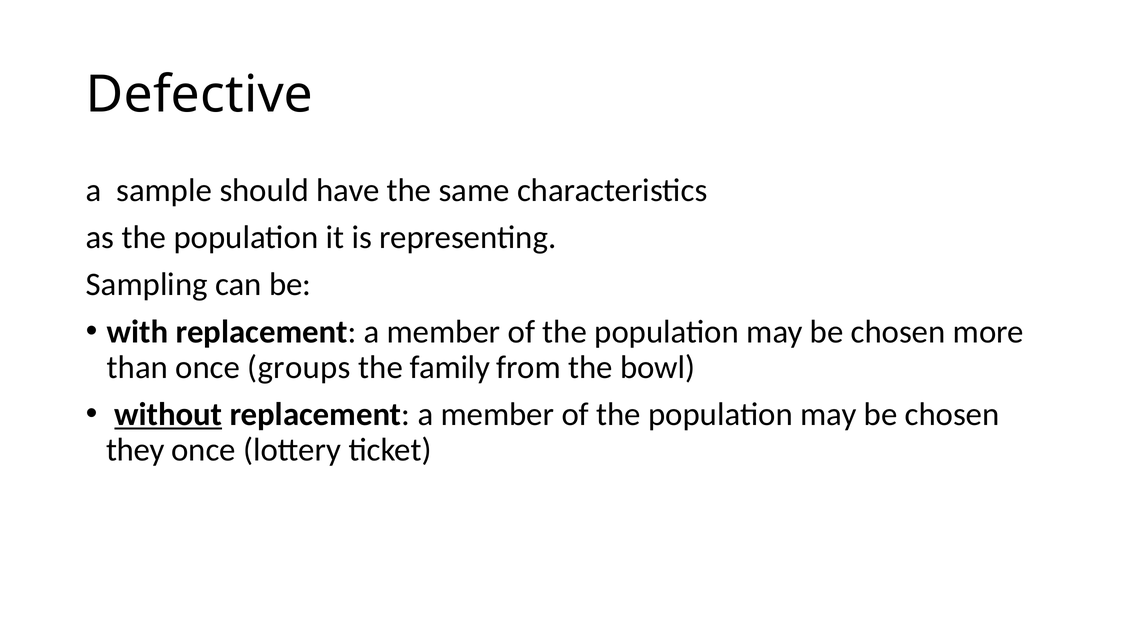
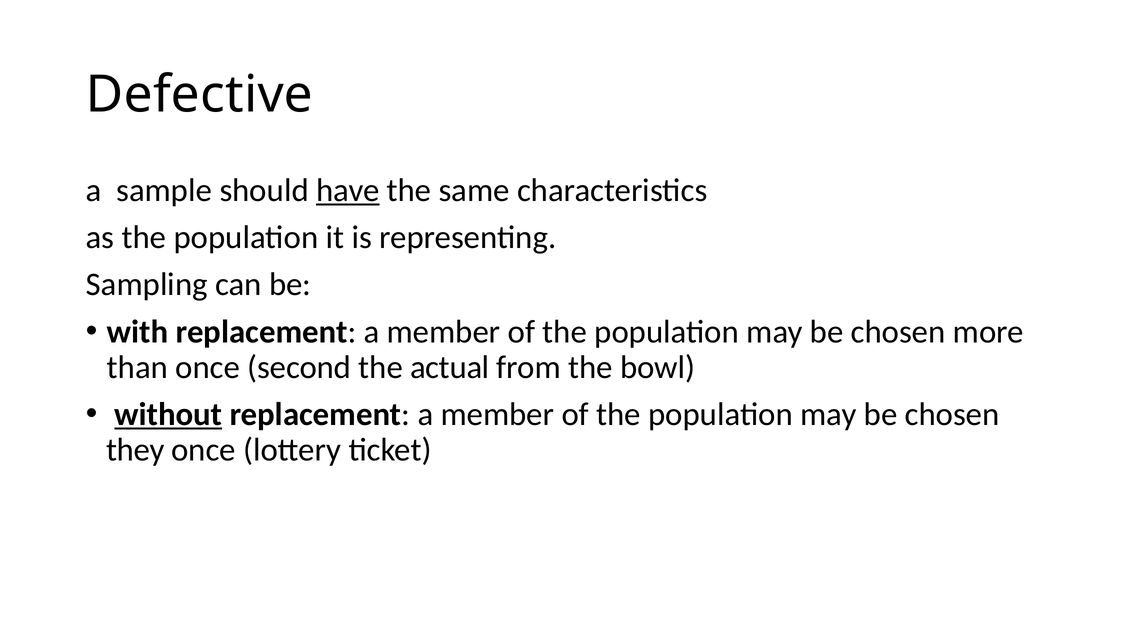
have underline: none -> present
groups: groups -> second
family: family -> actual
